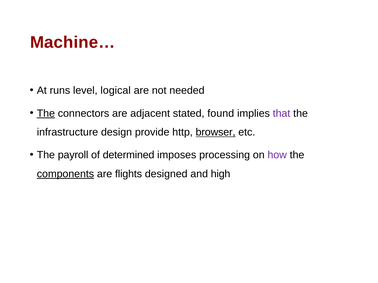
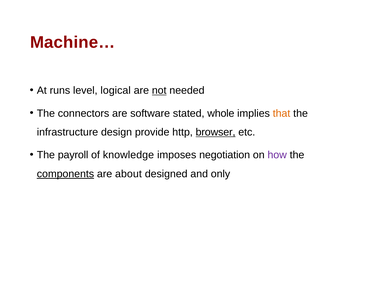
not underline: none -> present
The at (46, 114) underline: present -> none
adjacent: adjacent -> software
found: found -> whole
that colour: purple -> orange
determined: determined -> knowledge
processing: processing -> negotiation
flights: flights -> about
high: high -> only
